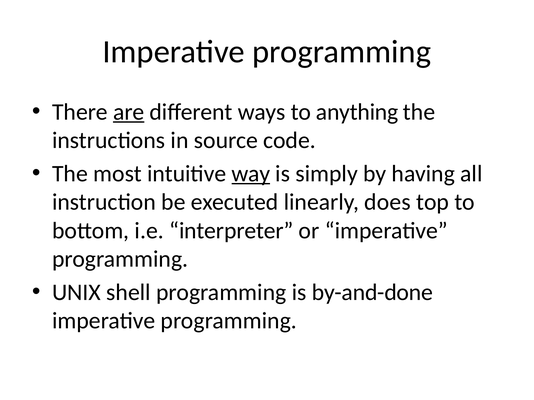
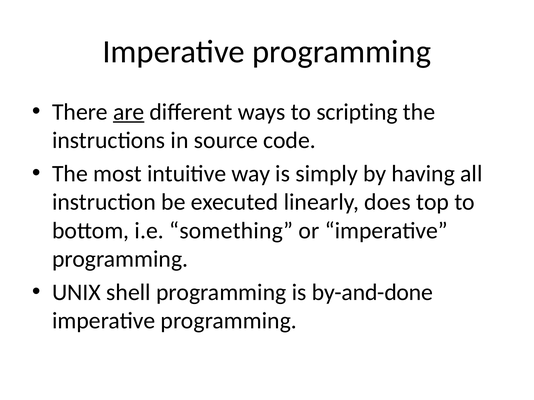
anything: anything -> scripting
way underline: present -> none
interpreter: interpreter -> something
